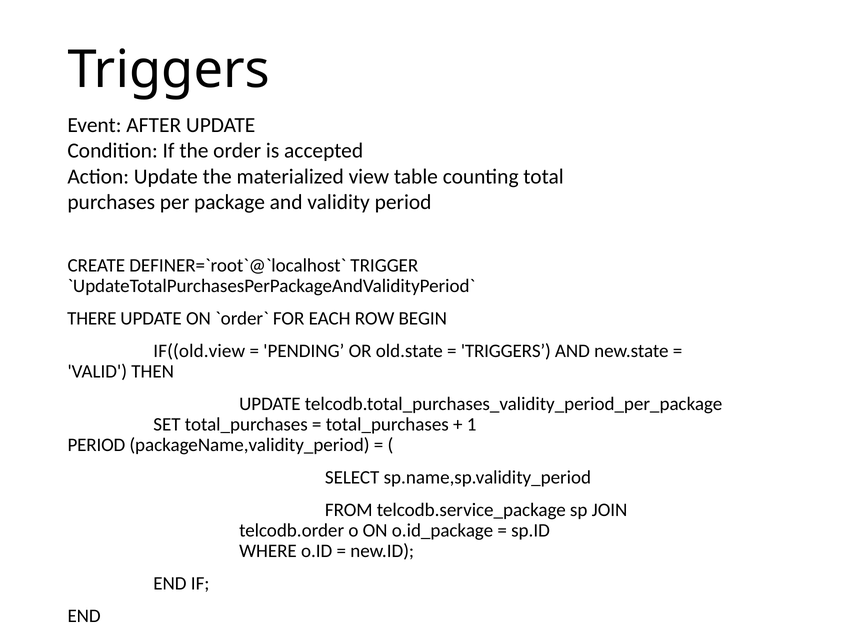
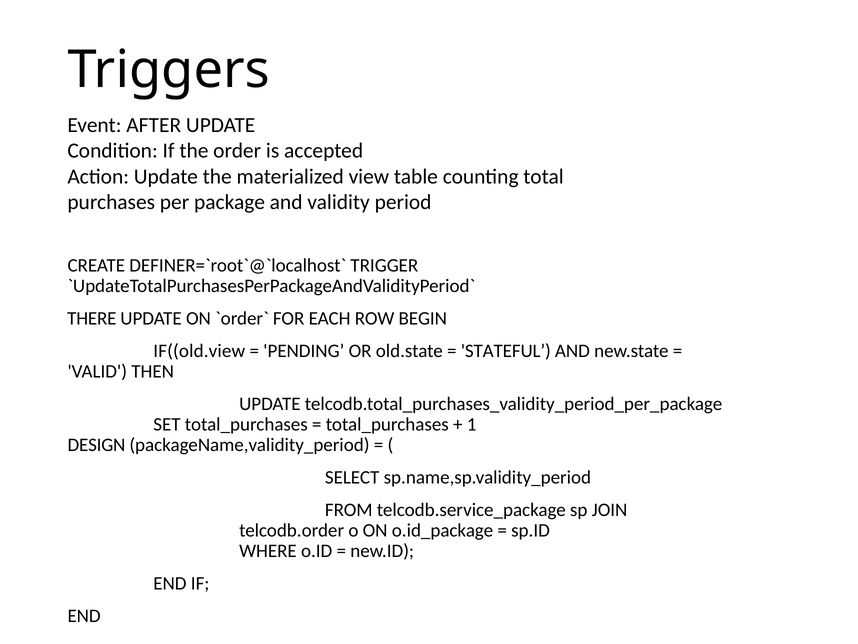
TRIGGERS at (506, 351): TRIGGERS -> STATEFUL
PERIOD at (96, 445): PERIOD -> DESIGN
